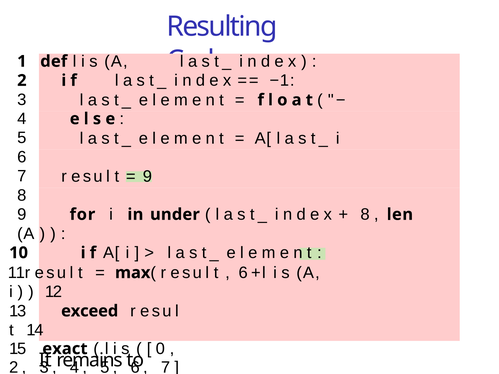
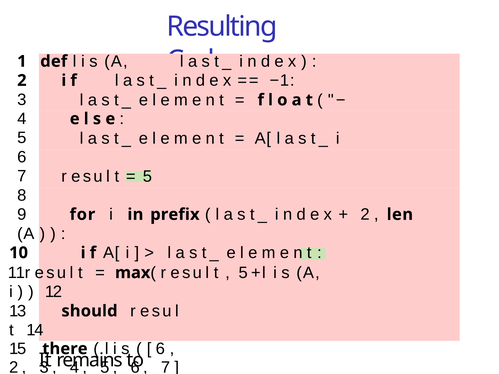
9 at (147, 177): 9 -> 5
under: under -> prefix
8 at (365, 215): 8 -> 2
6 at (243, 273): 6 -> 5
exceed: exceed -> should
exact: exact -> there
0 at (160, 349): 0 -> 6
